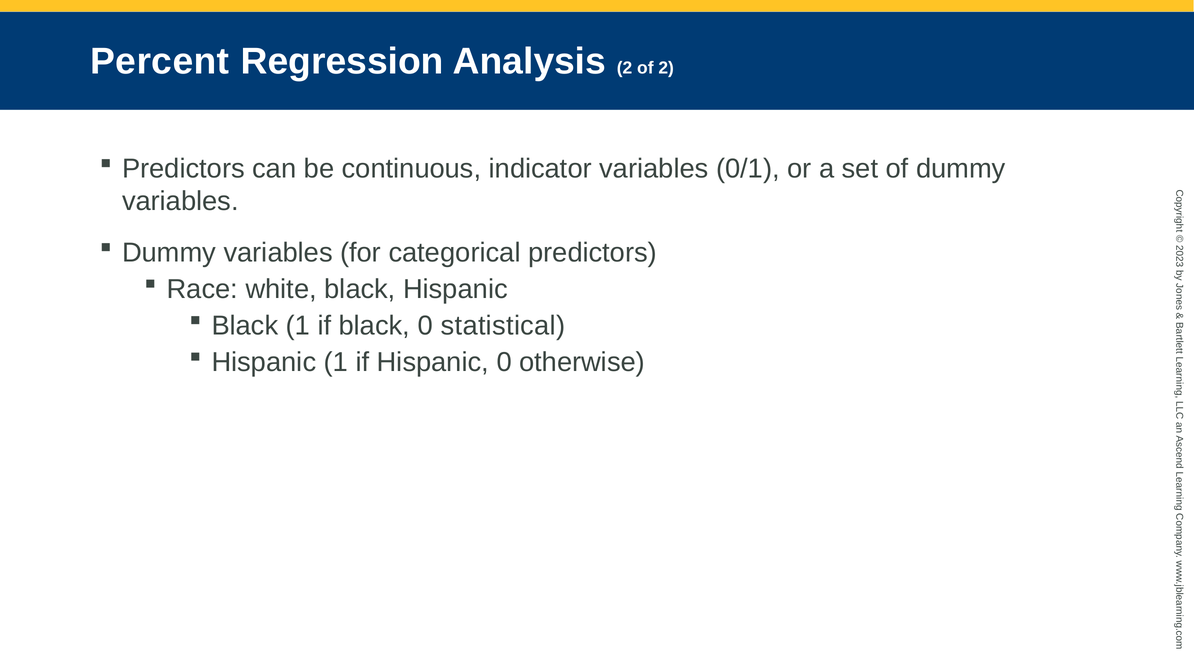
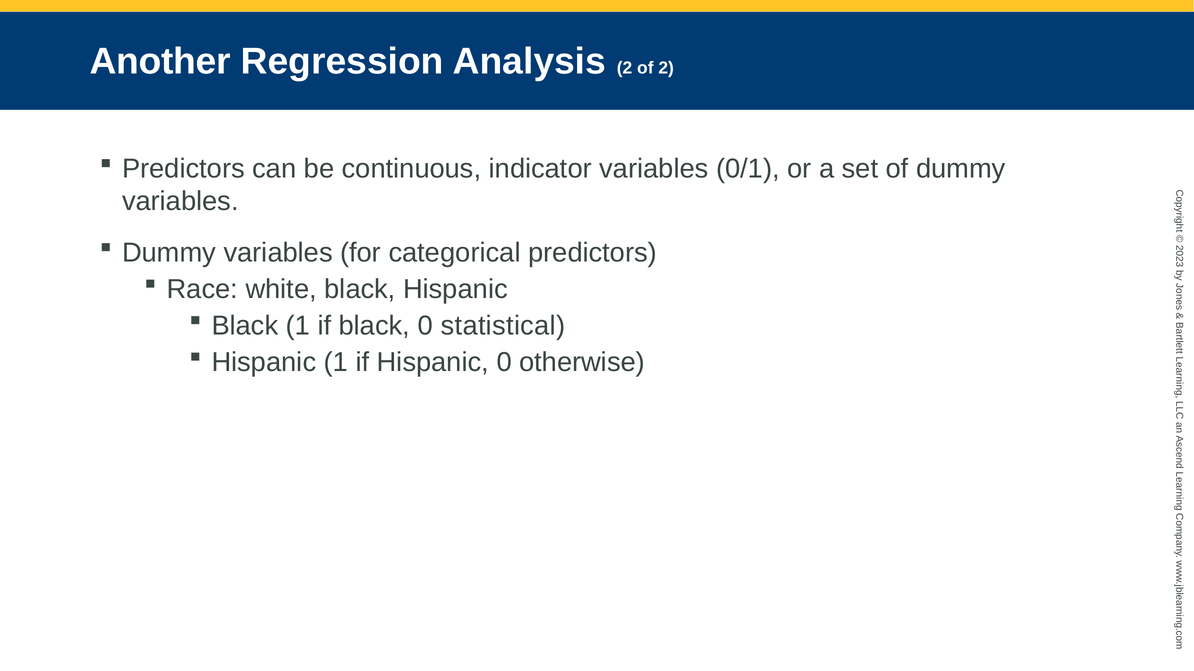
Percent: Percent -> Another
